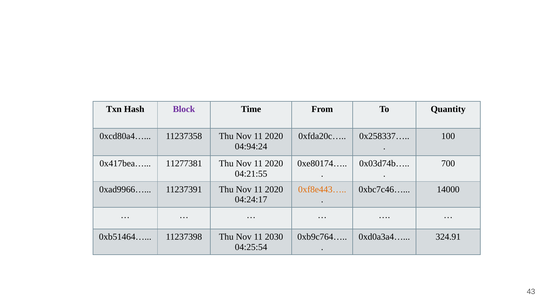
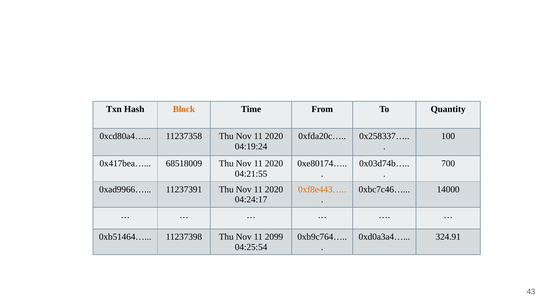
Block colour: purple -> orange
04:94:24: 04:94:24 -> 04:19:24
11277381: 11277381 -> 68518009
2030: 2030 -> 2099
